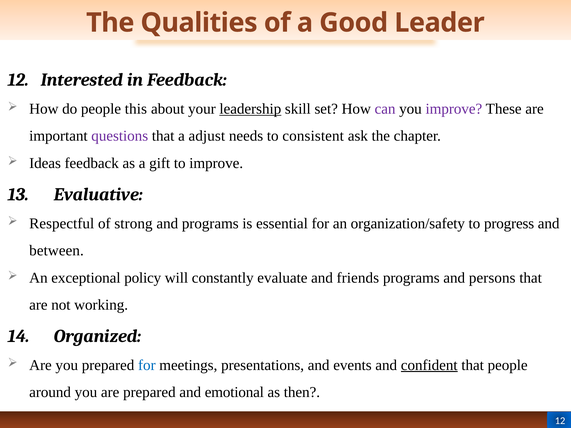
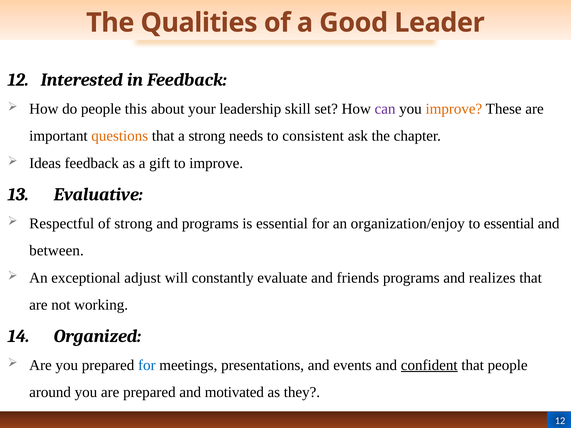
leadership underline: present -> none
improve at (454, 109) colour: purple -> orange
questions colour: purple -> orange
a adjust: adjust -> strong
organization/safety: organization/safety -> organization/enjoy
to progress: progress -> essential
policy: policy -> adjust
persons: persons -> realizes
emotional: emotional -> motivated
then: then -> they
